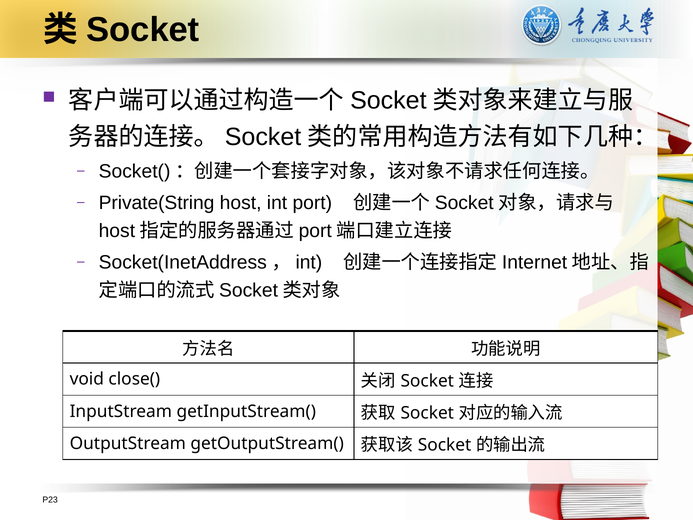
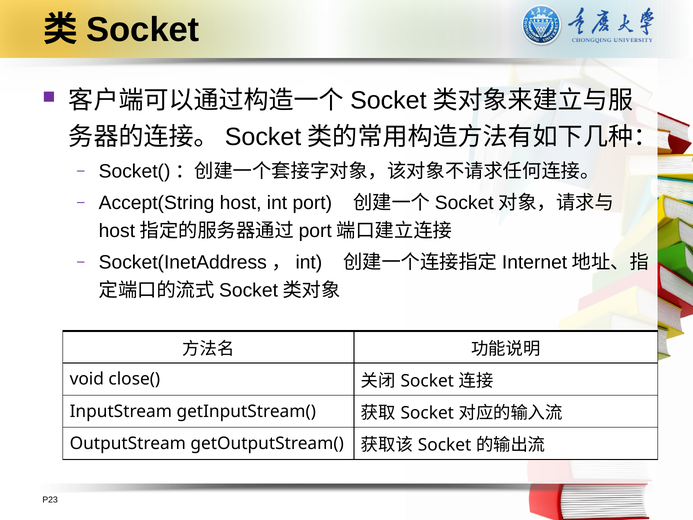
Private(String: Private(String -> Accept(String
